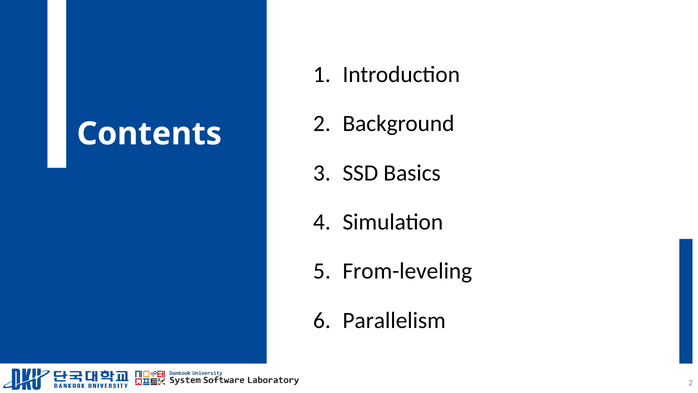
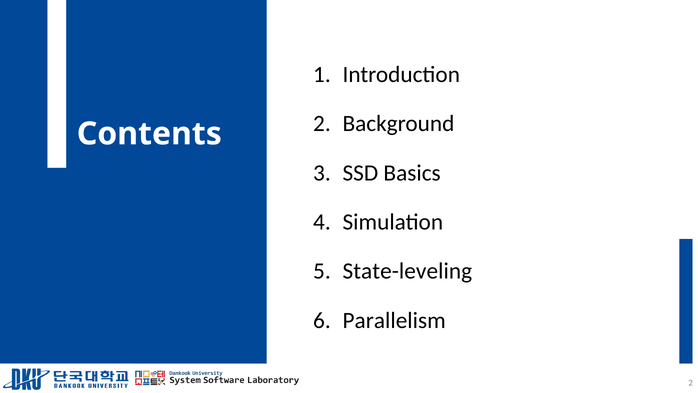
From-leveling: From-leveling -> State-leveling
